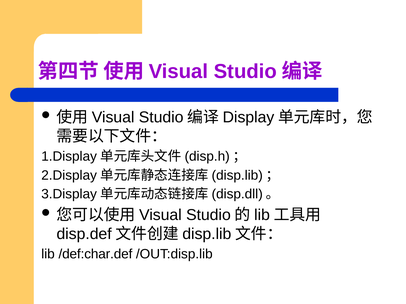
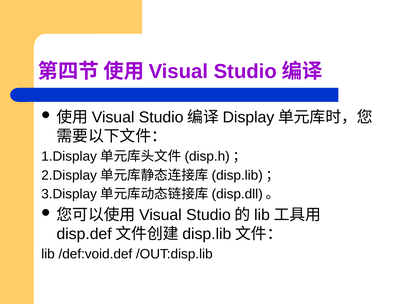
/def:char.def: /def:char.def -> /def:void.def
